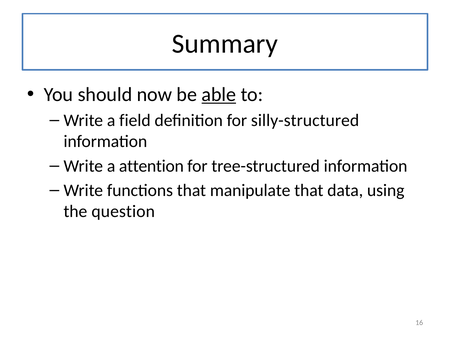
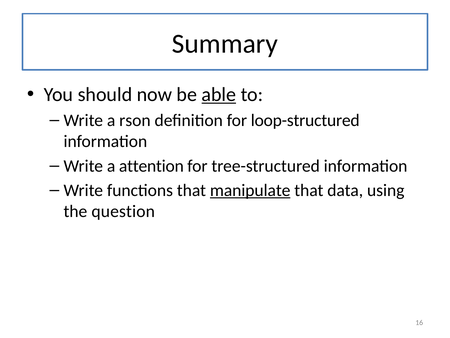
field: field -> rson
silly-structured: silly-structured -> loop-structured
manipulate underline: none -> present
